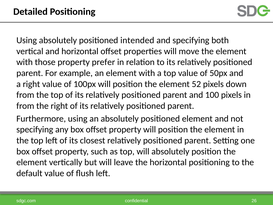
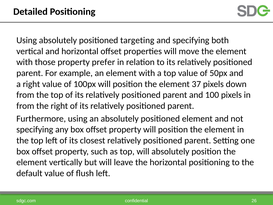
intended: intended -> targeting
52: 52 -> 37
